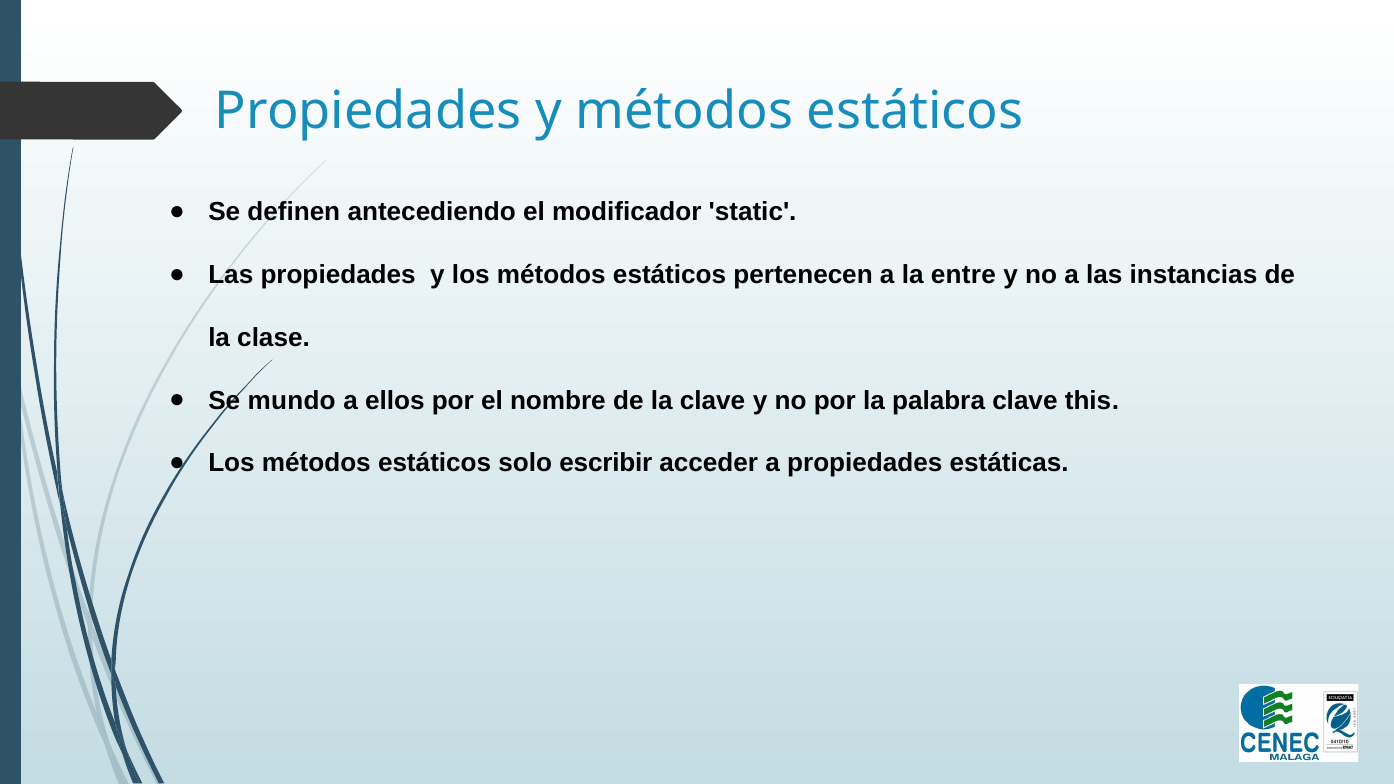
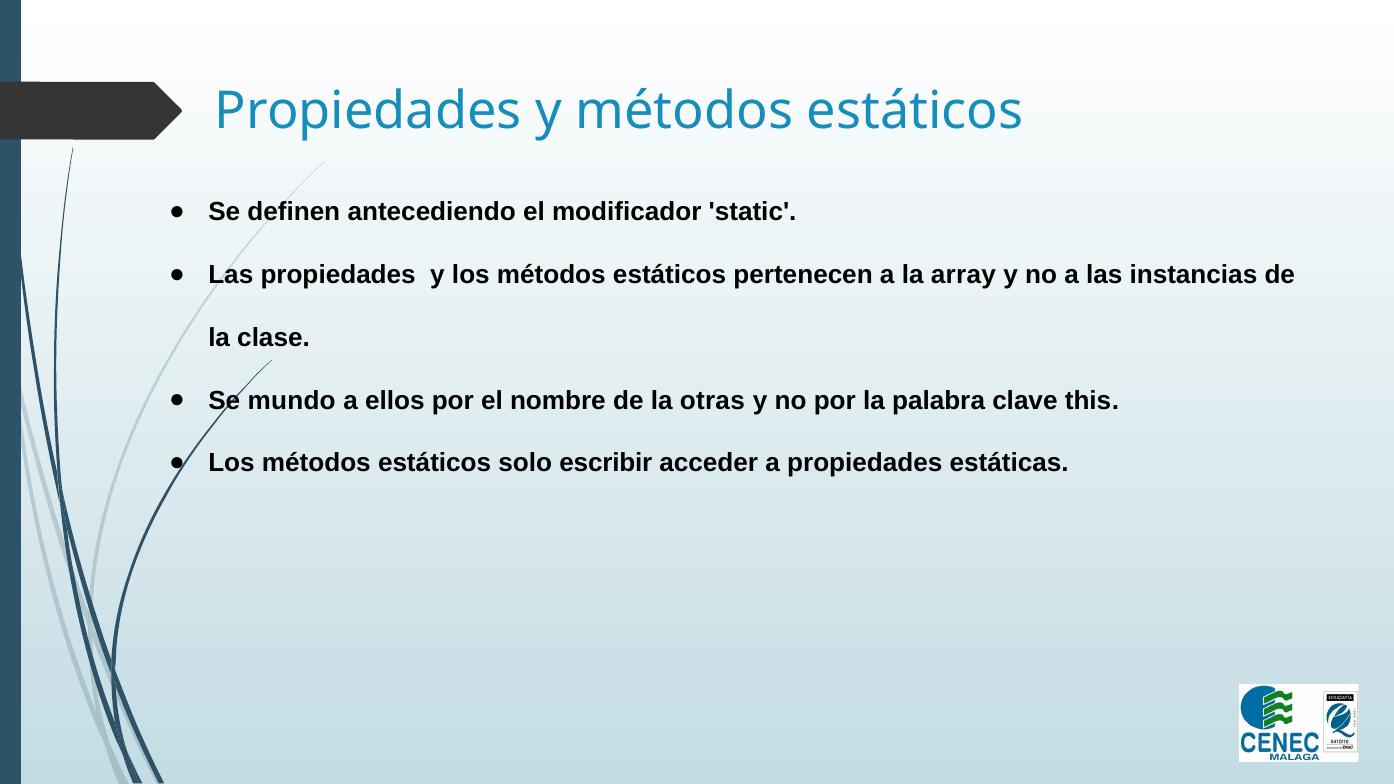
entre: entre -> array
la clave: clave -> otras
